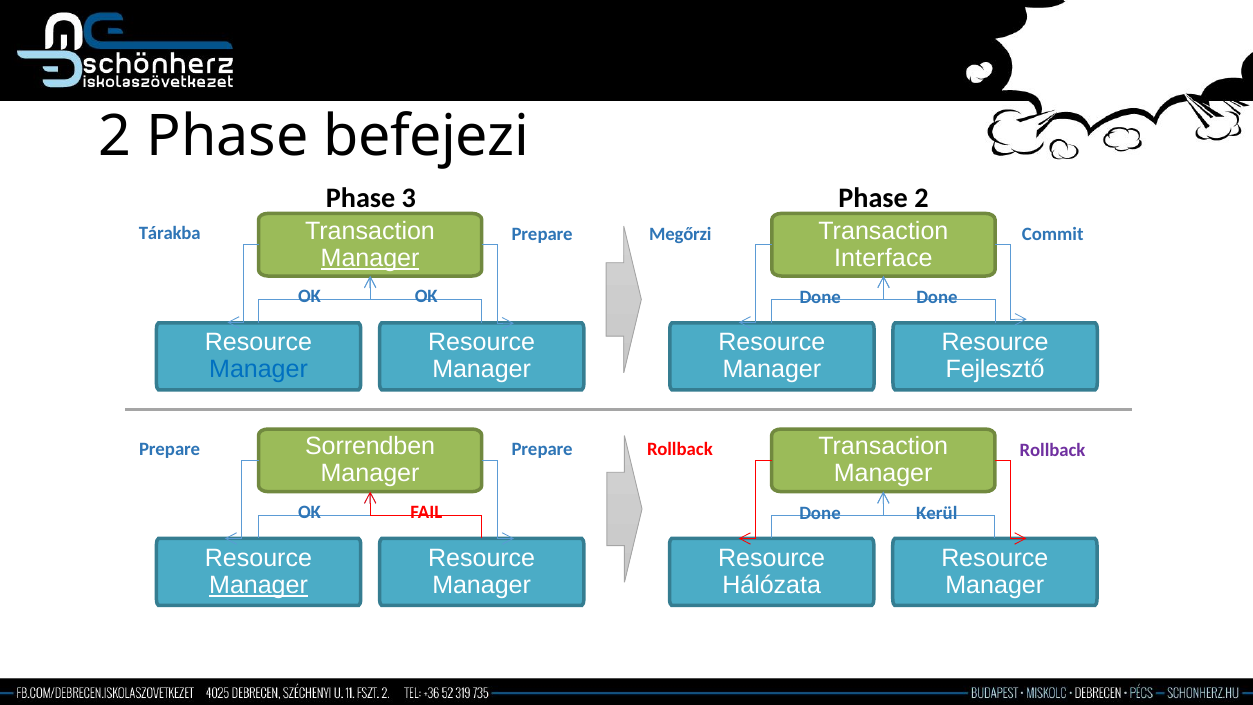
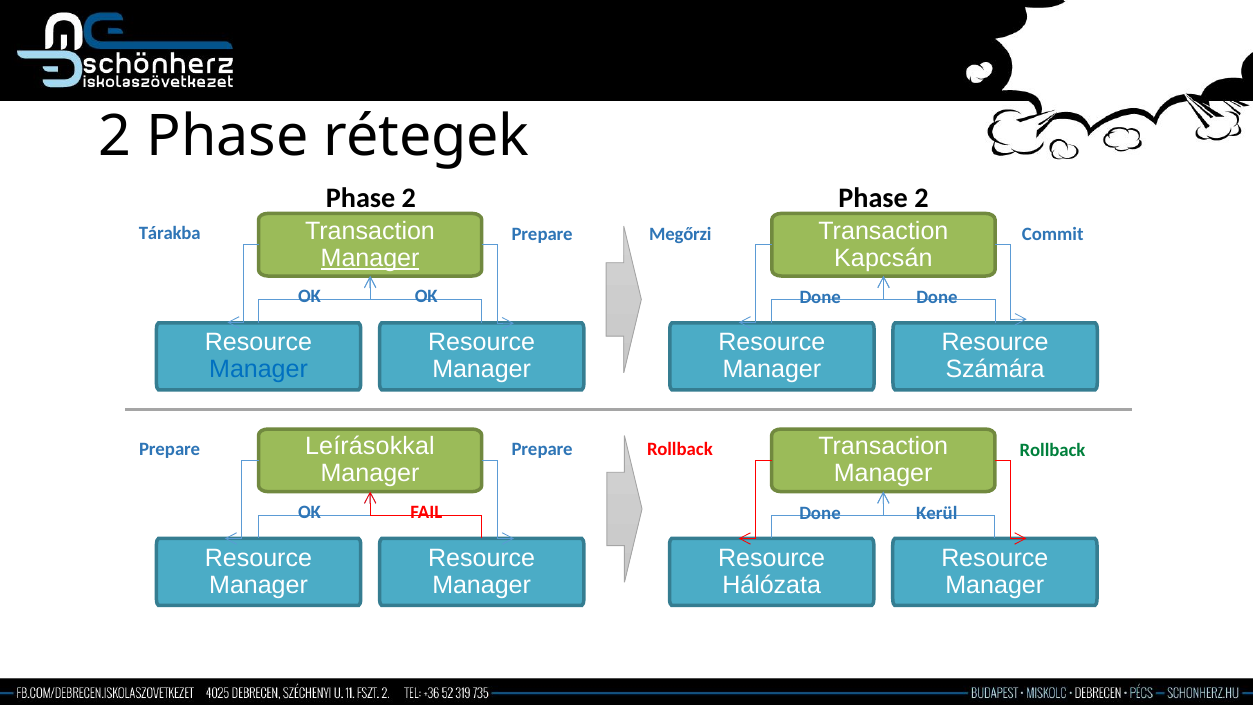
befejezi: befejezi -> rétegek
3 at (409, 198): 3 -> 2
Interface: Interface -> Kapcsán
Fejlesztő: Fejlesztő -> Számára
Sorrendben: Sorrendben -> Leírásokkal
Rollback at (1053, 450) colour: purple -> green
Manager at (259, 585) underline: present -> none
